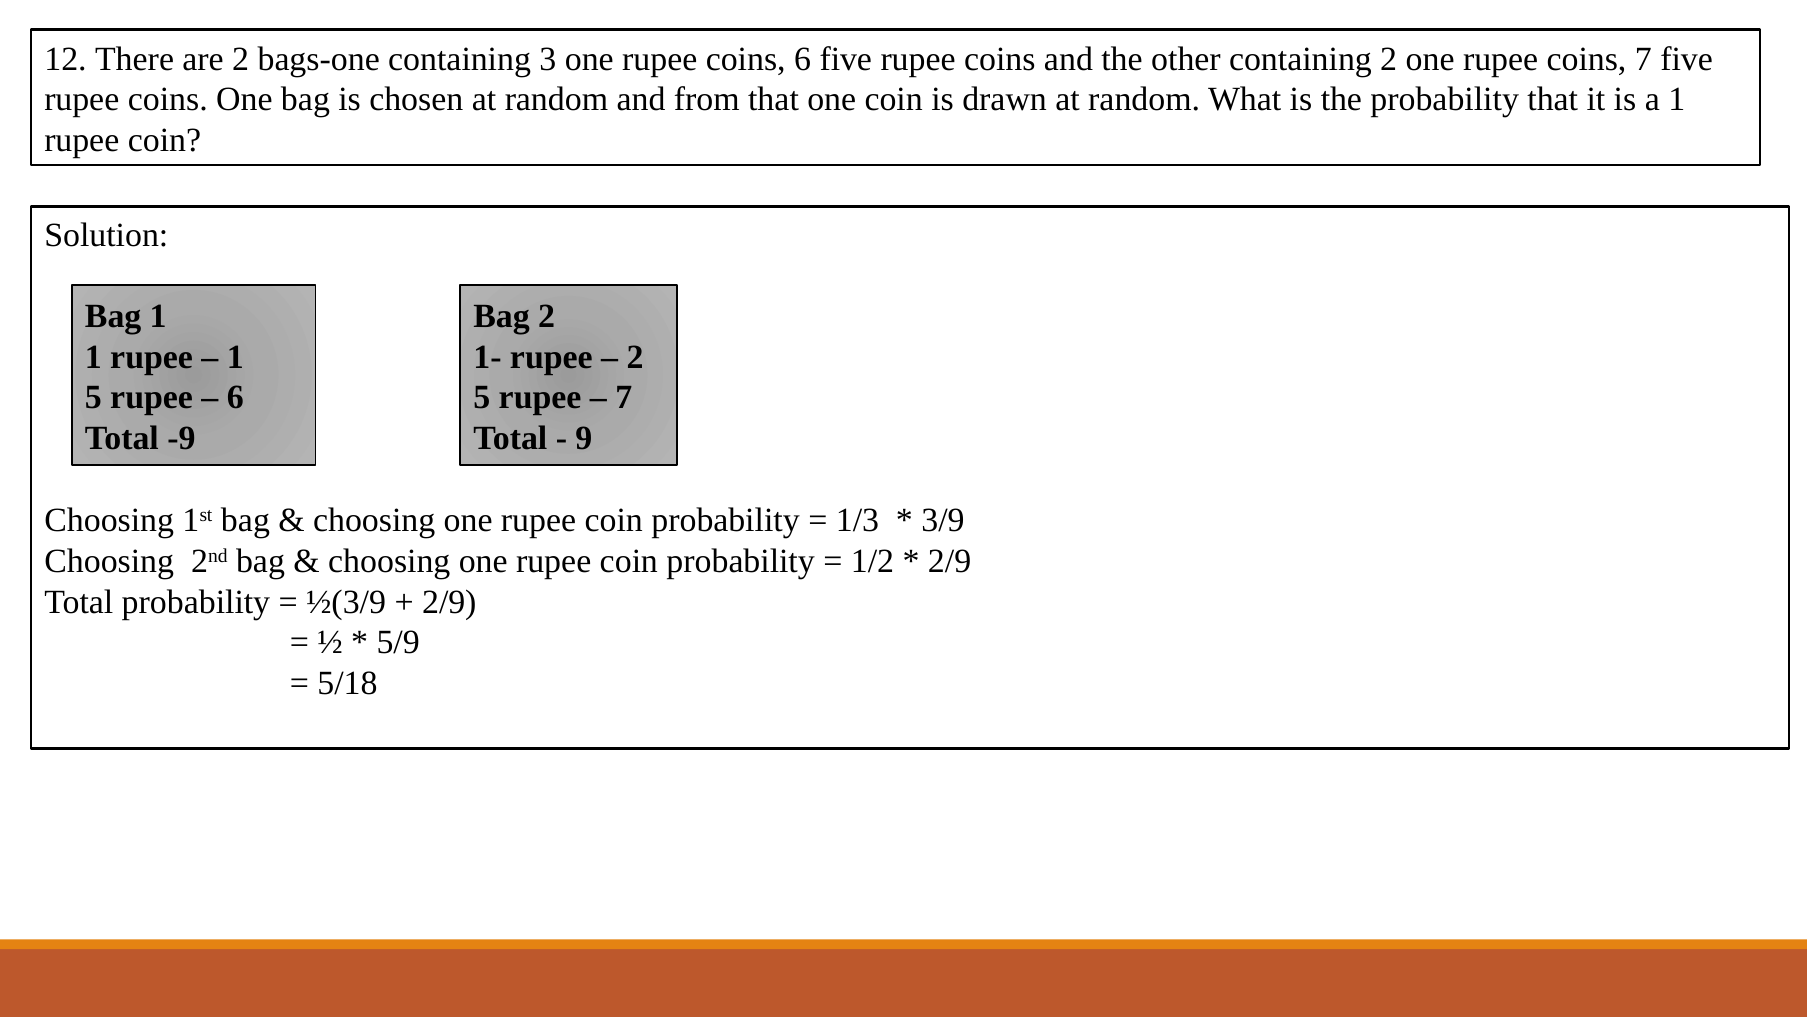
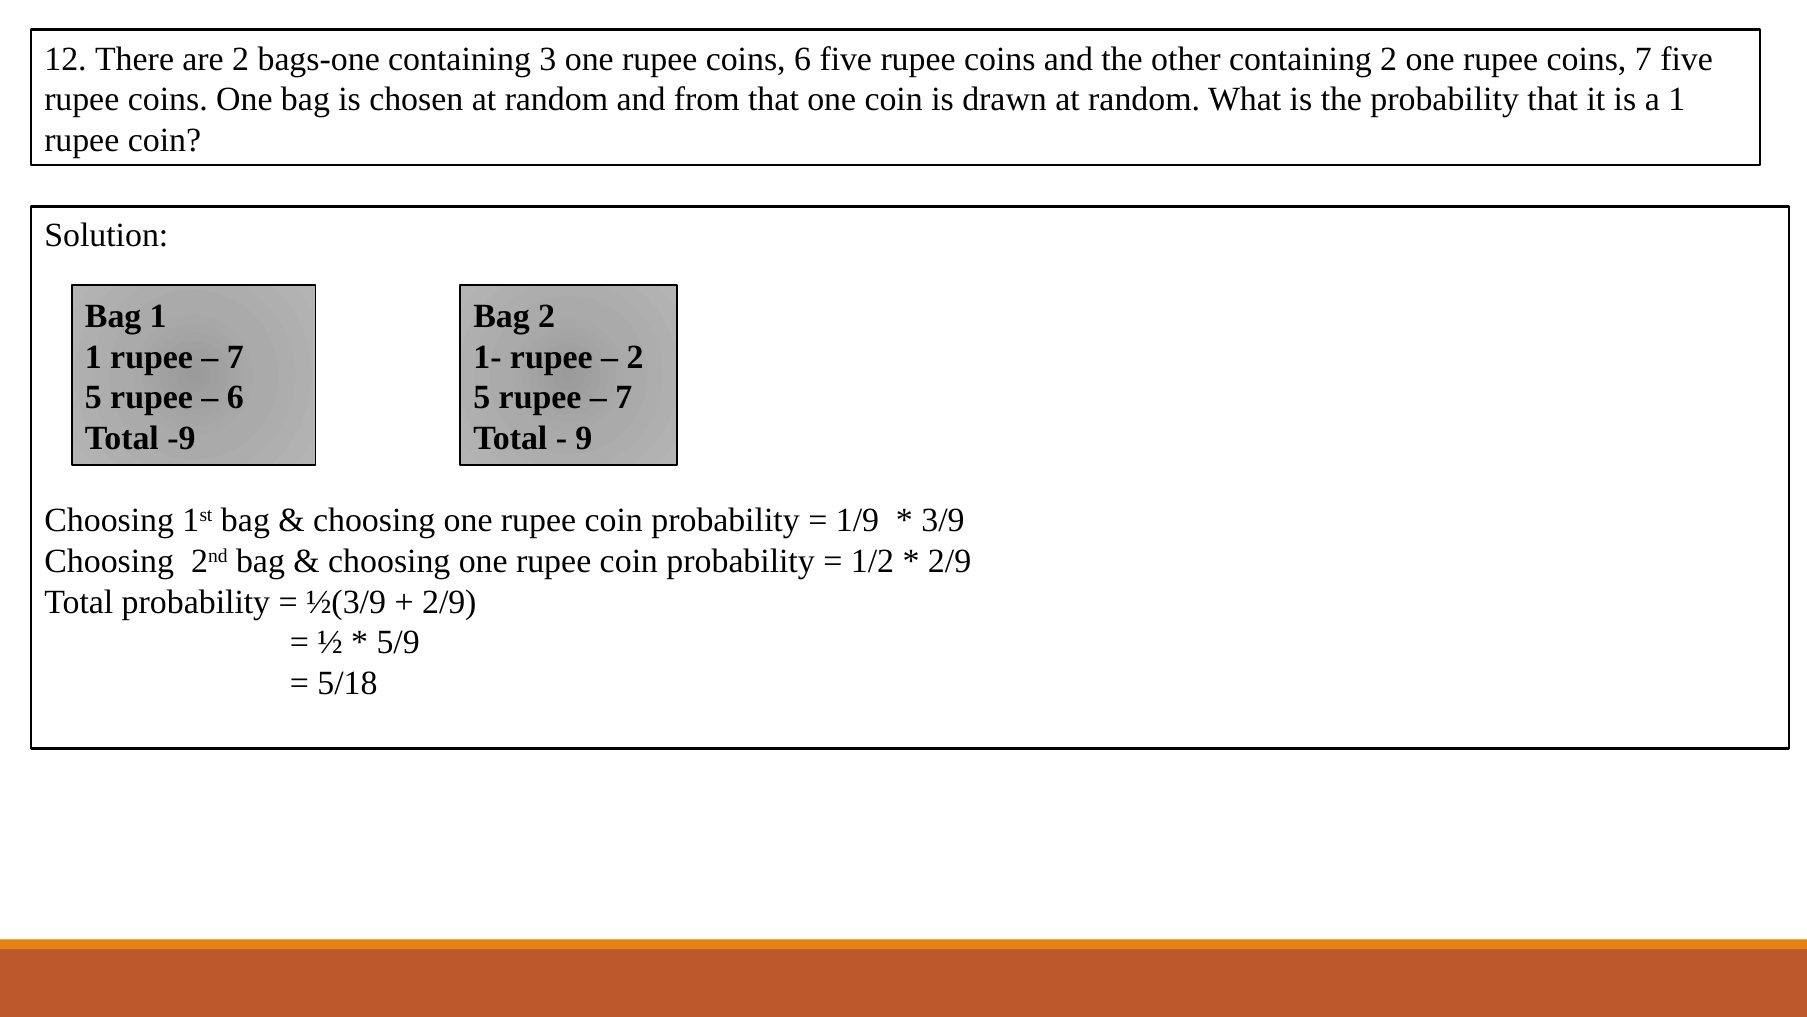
1 at (235, 357): 1 -> 7
1/3: 1/3 -> 1/9
